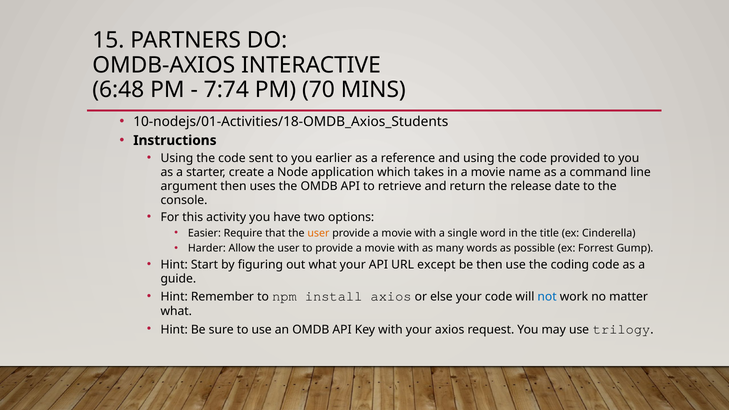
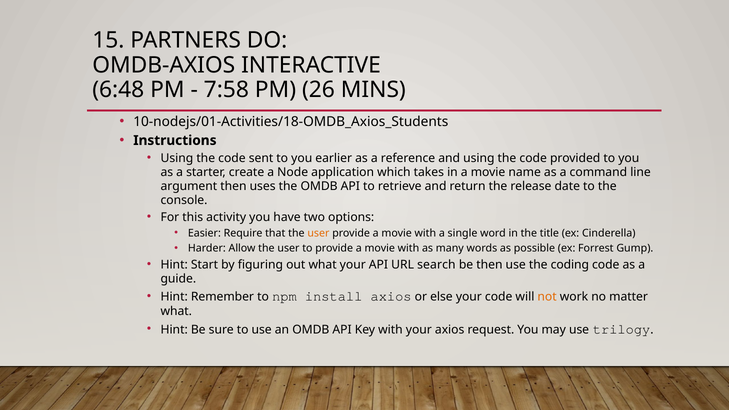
7:74: 7:74 -> 7:58
70: 70 -> 26
except: except -> search
not colour: blue -> orange
